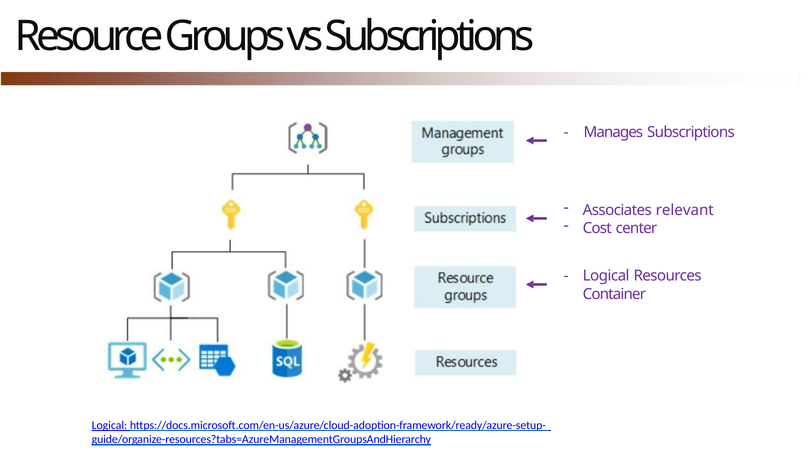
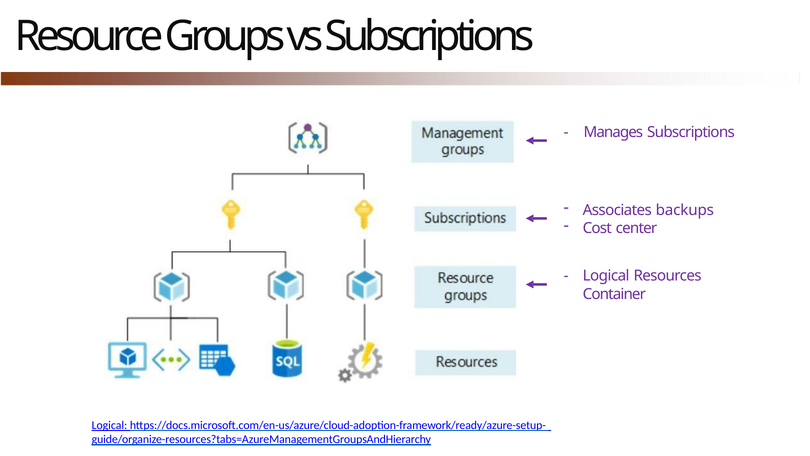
relevant: relevant -> backups
